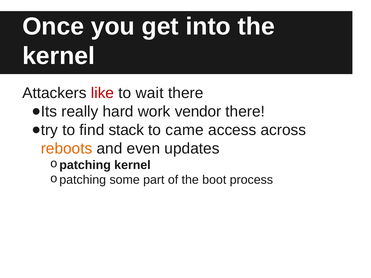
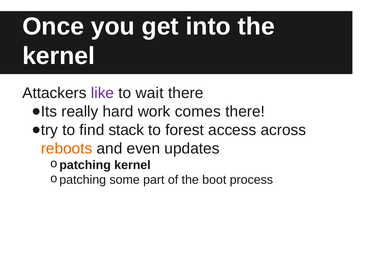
like colour: red -> purple
vendor: vendor -> comes
came: came -> forest
